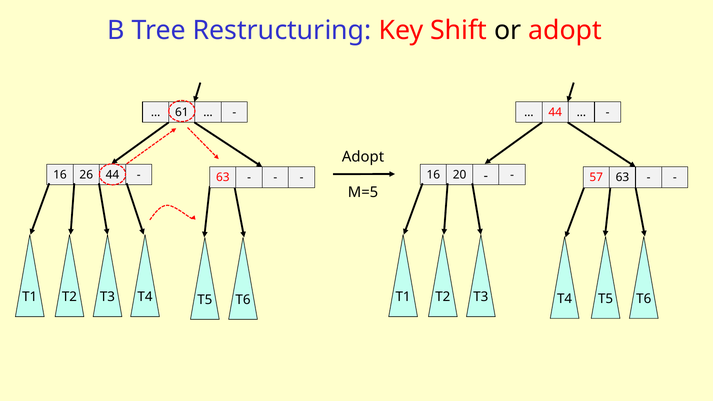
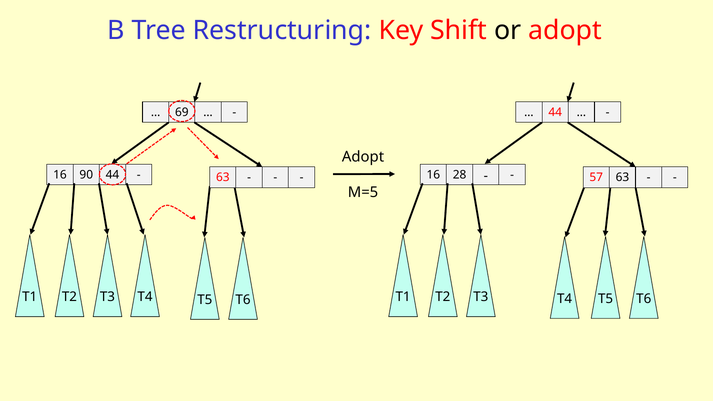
61: 61 -> 69
26: 26 -> 90
20: 20 -> 28
